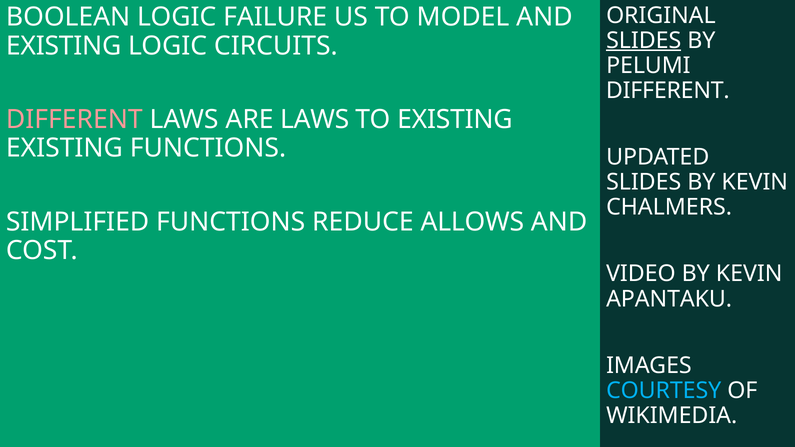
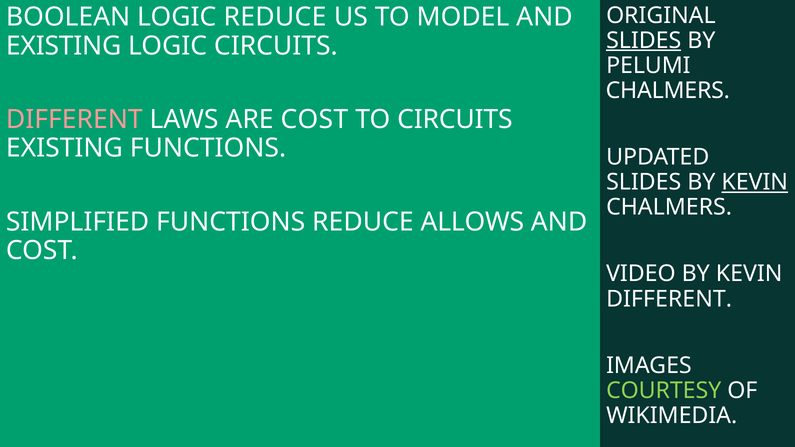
LOGIC FAILURE: FAILURE -> REDUCE
DIFFERENT at (668, 91): DIFFERENT -> CHALMERS
ARE LAWS: LAWS -> COST
TO EXISTING: EXISTING -> CIRCUITS
KEVIN at (755, 182) underline: none -> present
APANTAKU at (669, 299): APANTAKU -> DIFFERENT
COURTESY colour: light blue -> light green
